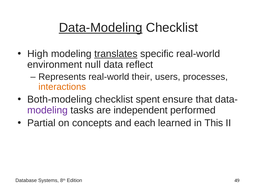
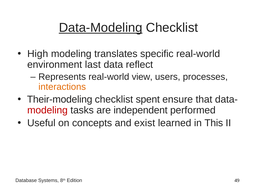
translates underline: present -> none
null: null -> last
their: their -> view
Both-modeling: Both-modeling -> Their-modeling
modeling at (47, 110) colour: purple -> red
Partial: Partial -> Useful
each: each -> exist
